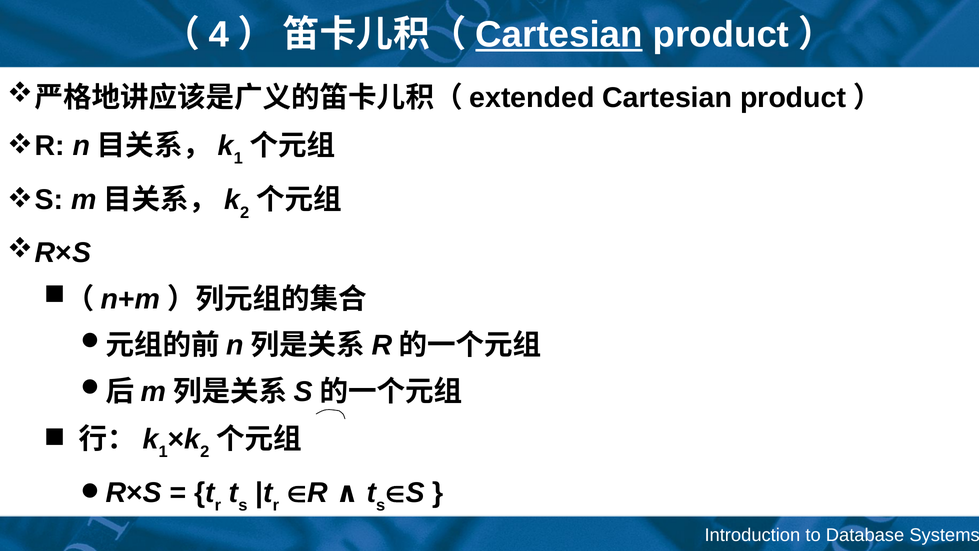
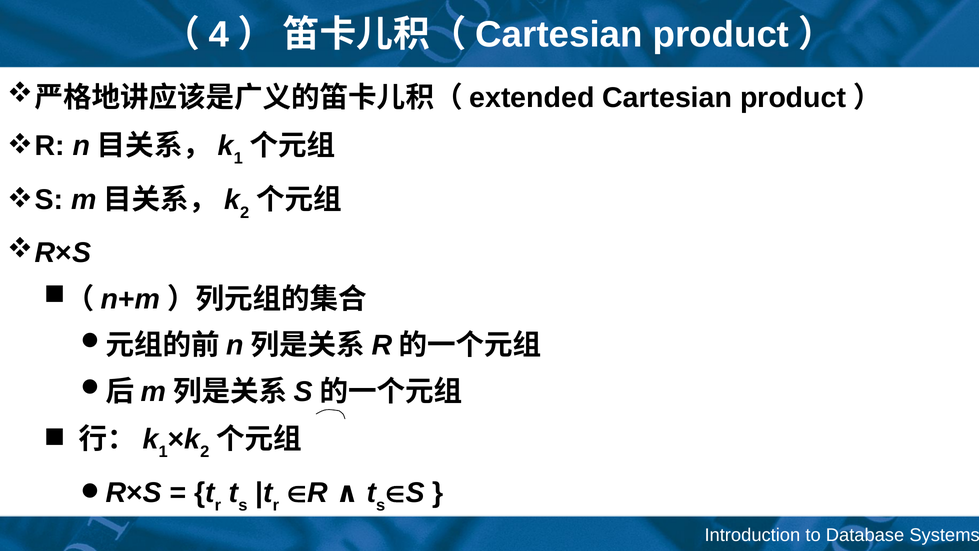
Cartesian at (559, 35) underline: present -> none
